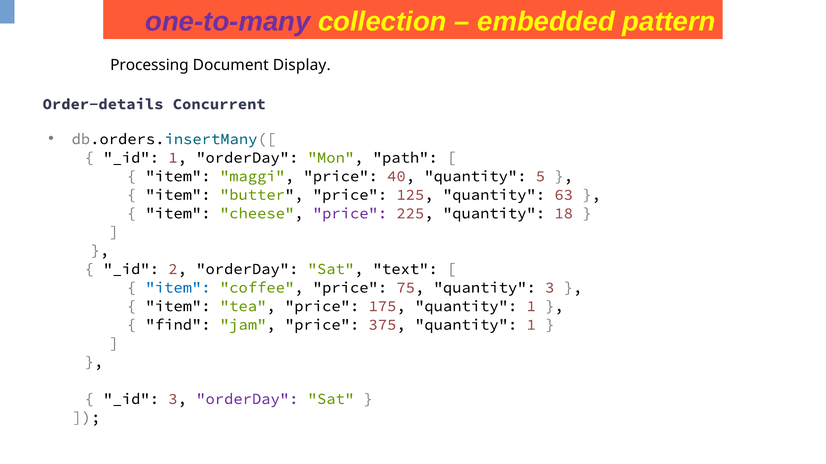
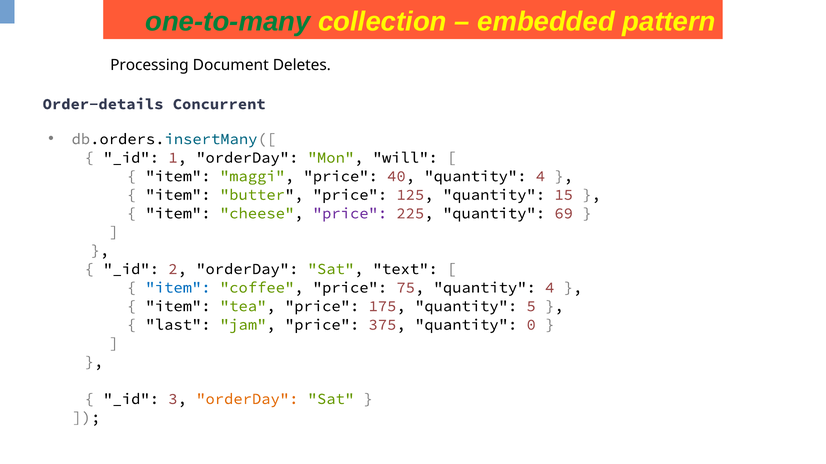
one-to-many colour: purple -> green
Display: Display -> Deletes
path: path -> will
40 quantity 5: 5 -> 4
63: 63 -> 15
18: 18 -> 69
75 quantity 3: 3 -> 4
175 quantity 1: 1 -> 5
find: find -> last
375 quantity 1: 1 -> 0
orderDay at (247, 399) colour: purple -> orange
